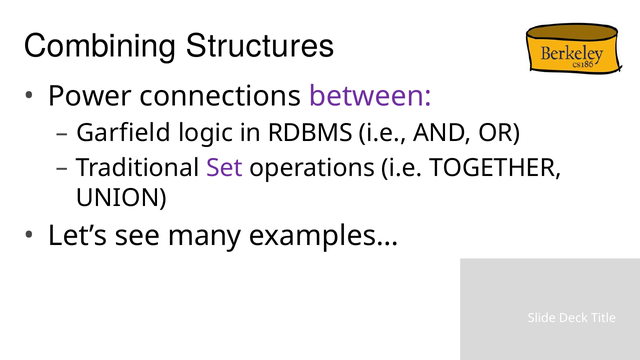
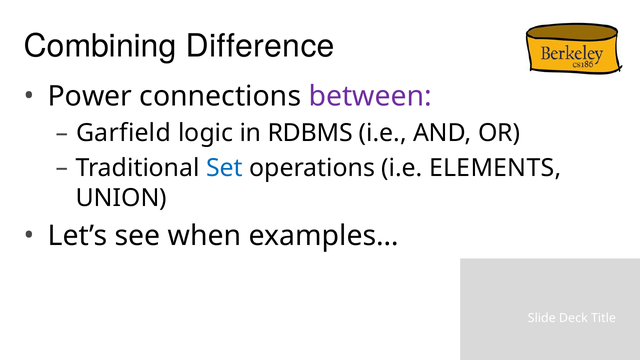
Structures: Structures -> Difference
Set colour: purple -> blue
TOGETHER: TOGETHER -> ELEMENTS
many: many -> when
